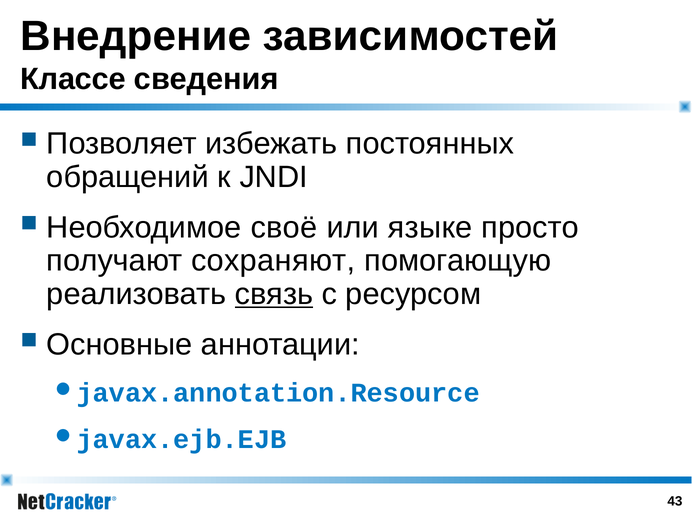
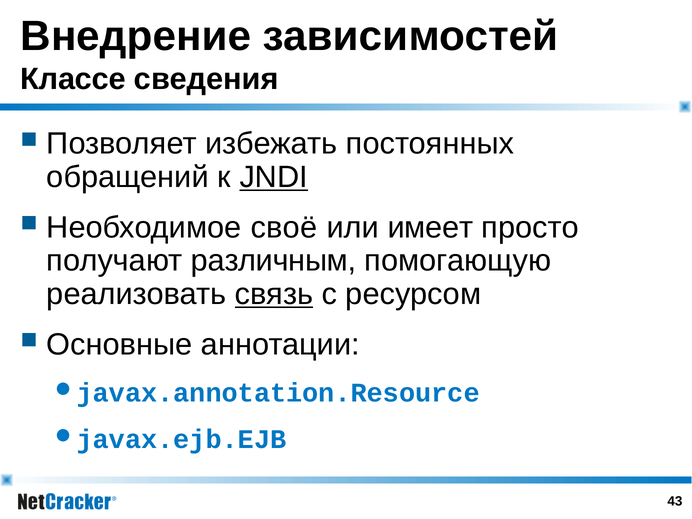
JNDI underline: none -> present
языке: языке -> имеет
сохраняют: сохраняют -> различным
